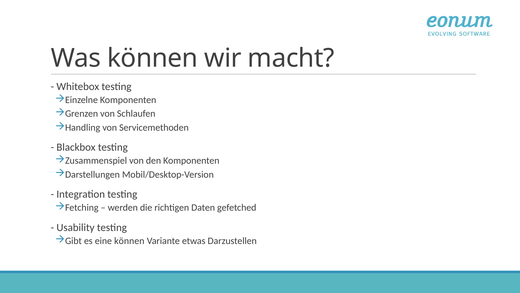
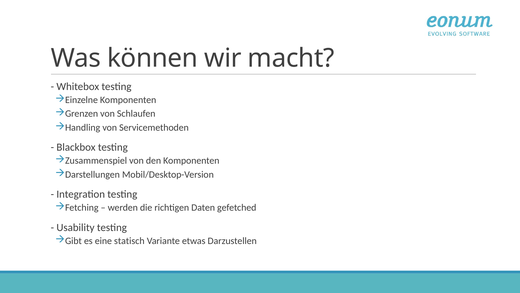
eine können: können -> statisch
